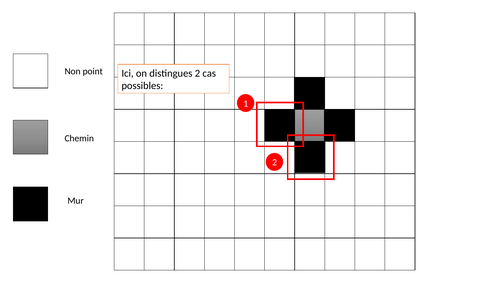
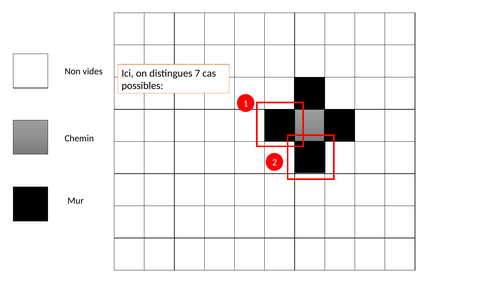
point: point -> vides
distingues 2: 2 -> 7
